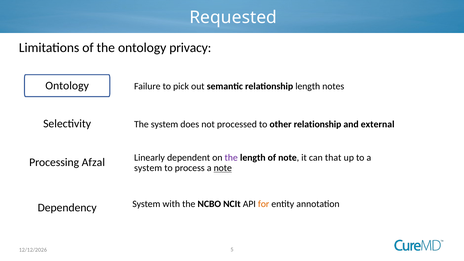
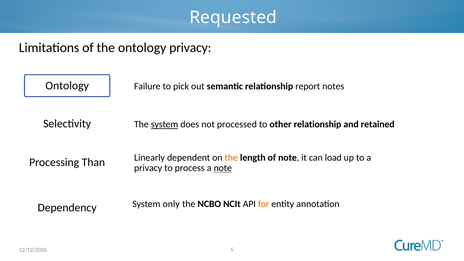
relationship length: length -> report
system at (165, 124) underline: none -> present
external: external -> retained
Afzal: Afzal -> Than
the at (231, 158) colour: purple -> orange
that: that -> load
system at (148, 168): system -> privacy
with: with -> only
